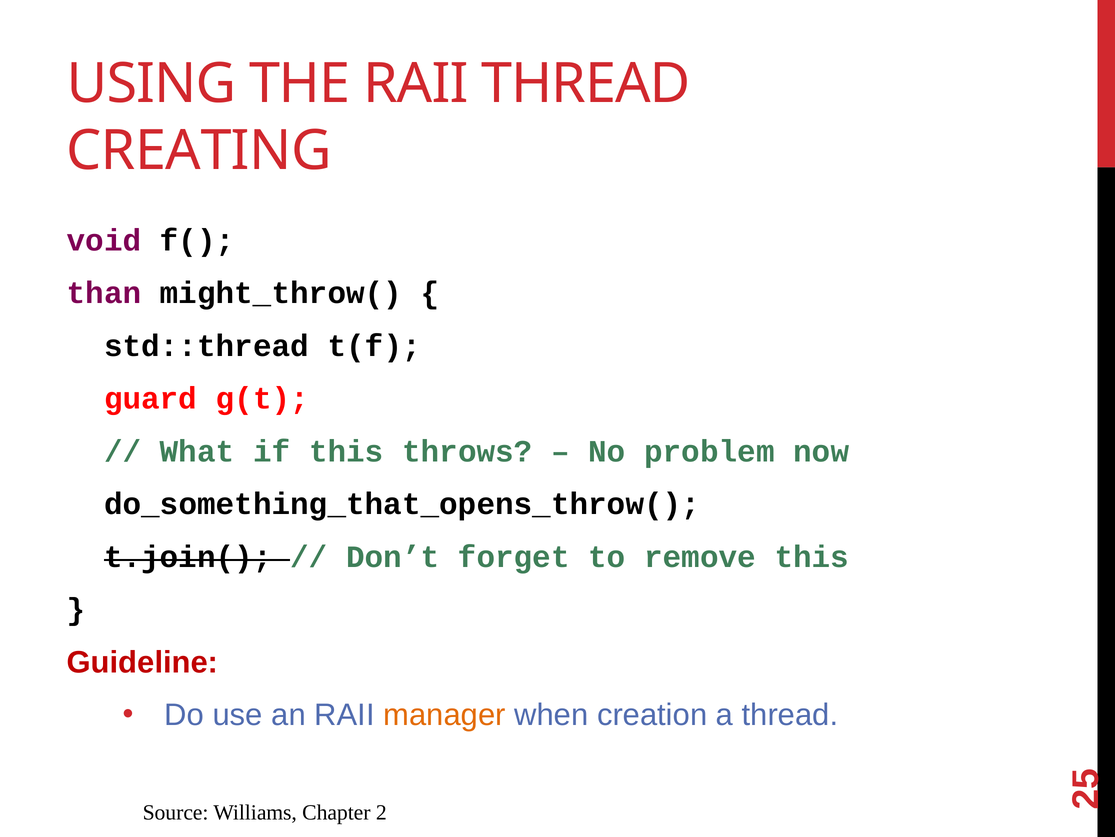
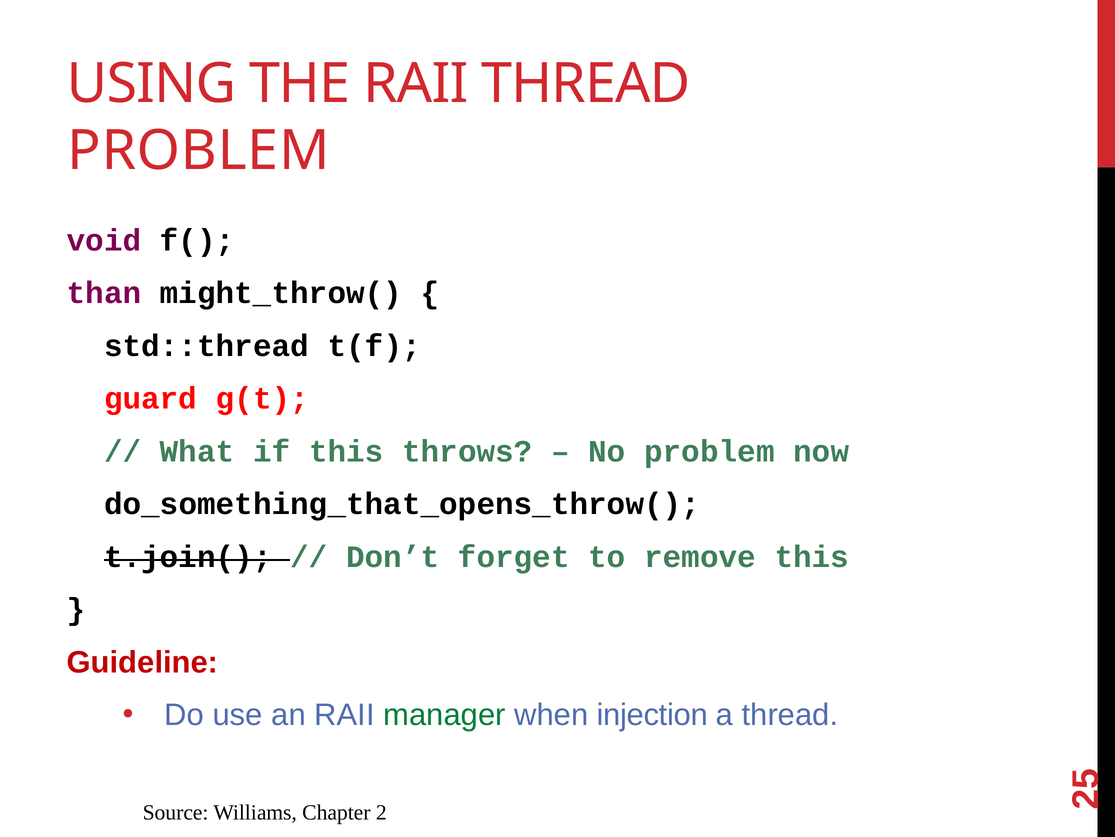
CREATING at (199, 151): CREATING -> PROBLEM
manager colour: orange -> green
creation: creation -> injection
